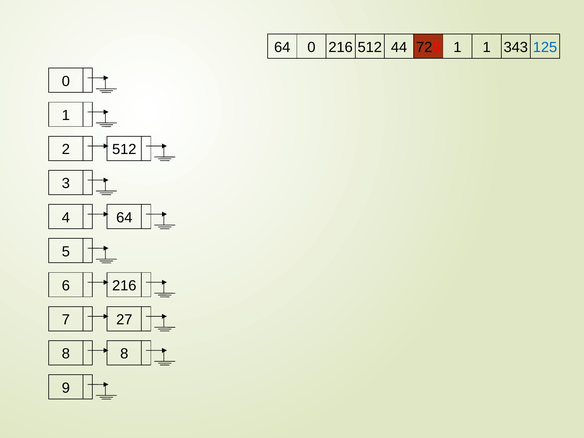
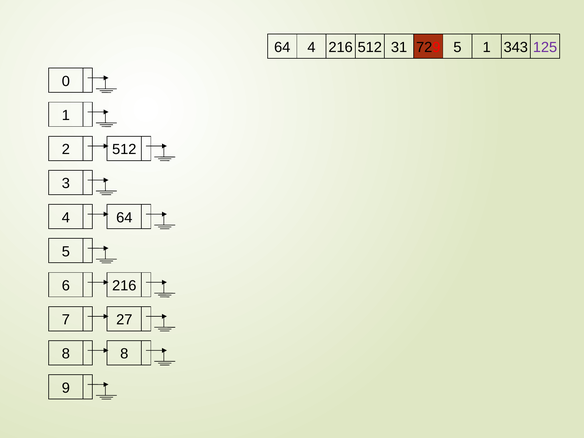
64 0: 0 -> 4
44: 44 -> 31
729 1: 1 -> 5
125 colour: blue -> purple
